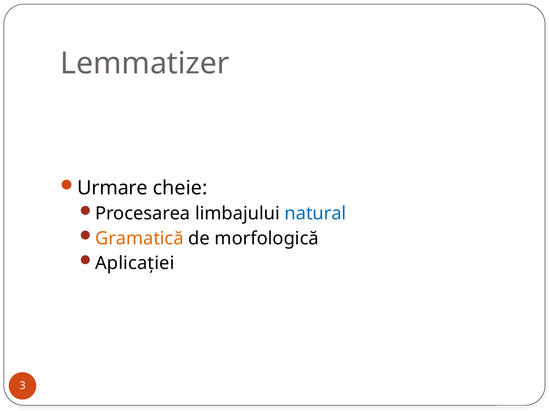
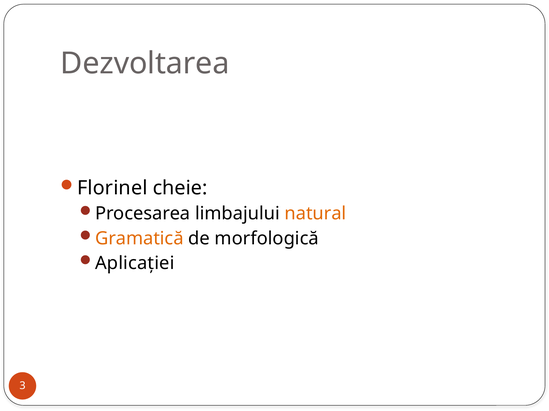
Lemmatizer: Lemmatizer -> Dezvoltarea
Urmare: Urmare -> Florinel
natural colour: blue -> orange
